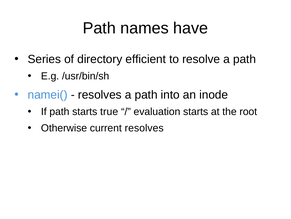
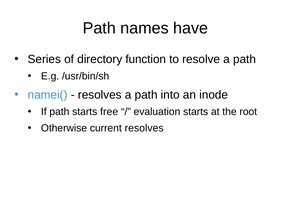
efficient: efficient -> function
true: true -> free
